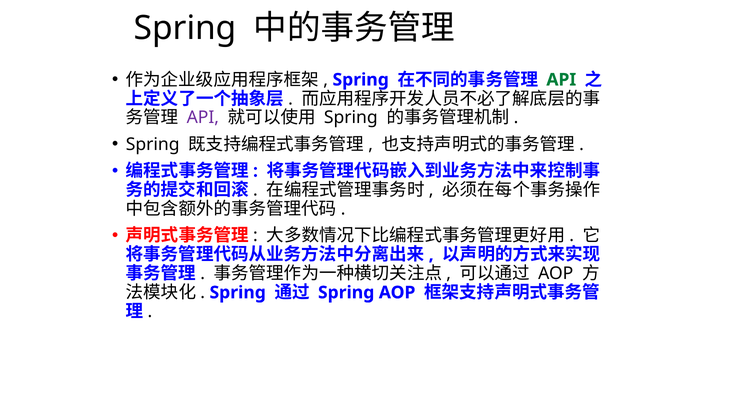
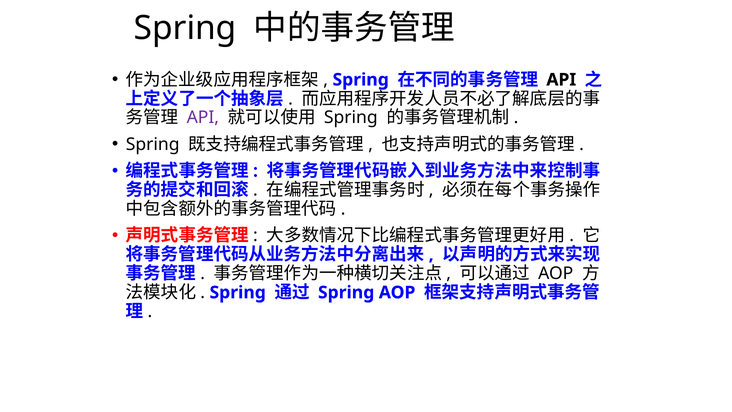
API at (561, 80) colour: green -> black
